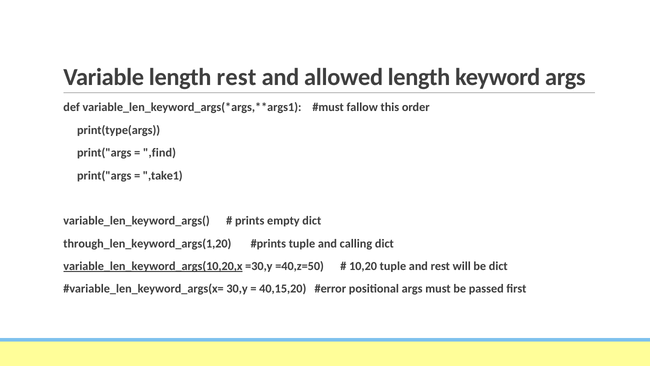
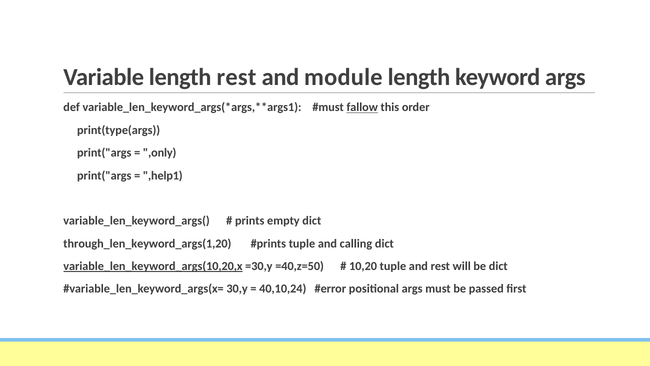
allowed: allowed -> module
fallow underline: none -> present
,find: ,find -> ,only
,take1: ,take1 -> ,help1
40,15,20: 40,15,20 -> 40,10,24
